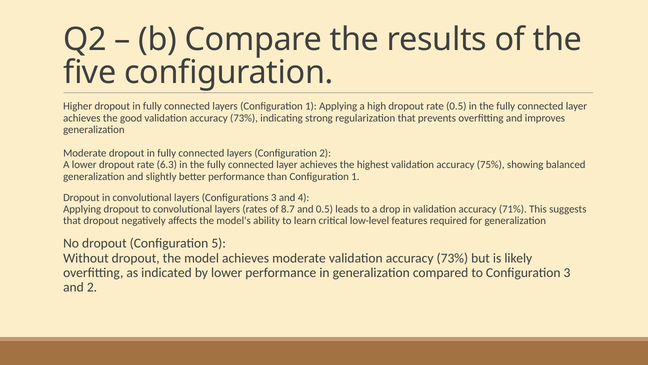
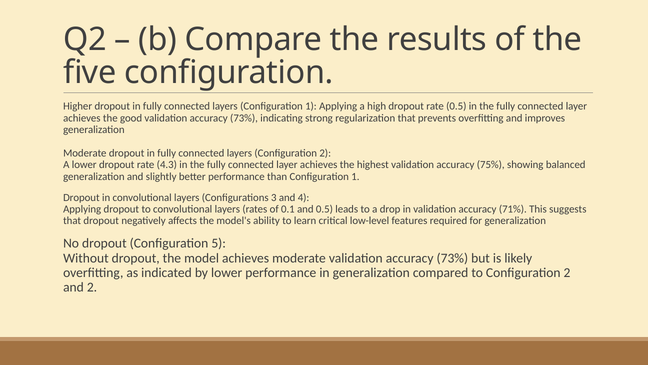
6.3: 6.3 -> 4.3
8.7: 8.7 -> 0.1
to Configuration 3: 3 -> 2
